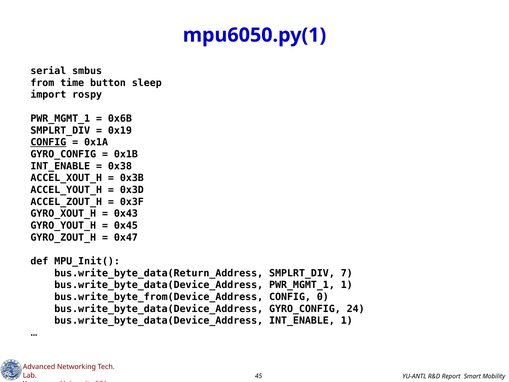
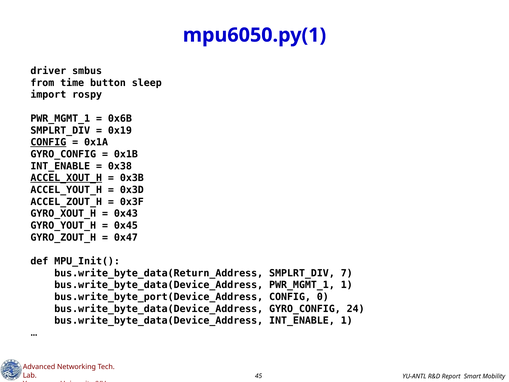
serial: serial -> driver
ACCEL_XOUT_H underline: none -> present
bus.write_byte_from(Device_Address: bus.write_byte_from(Device_Address -> bus.write_byte_port(Device_Address
